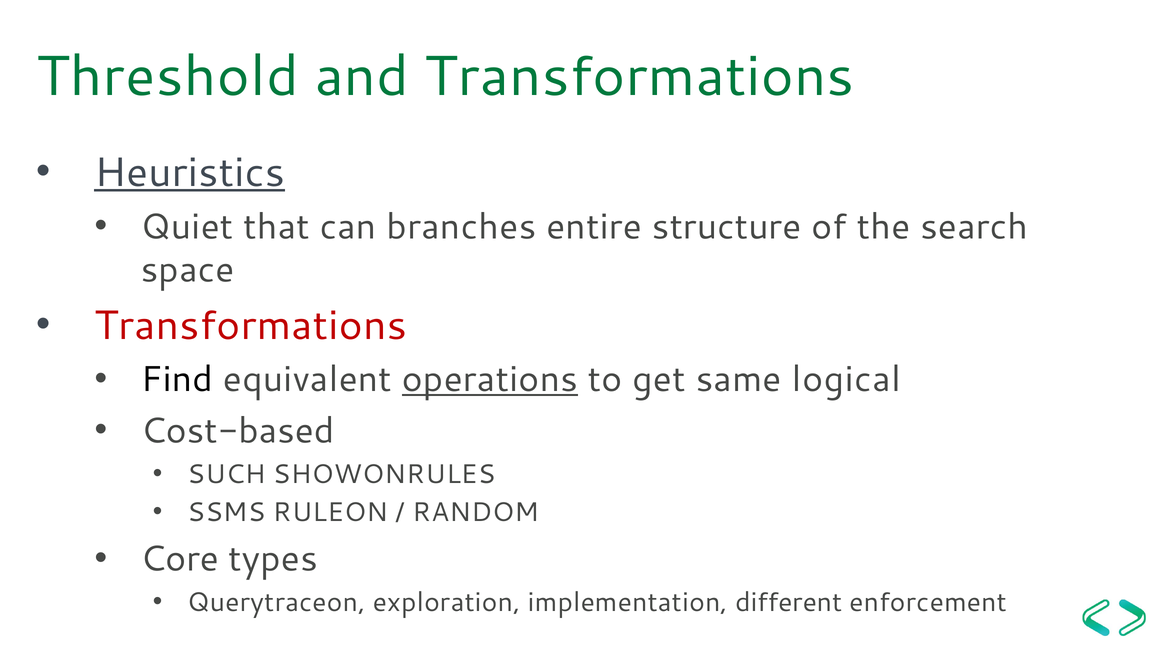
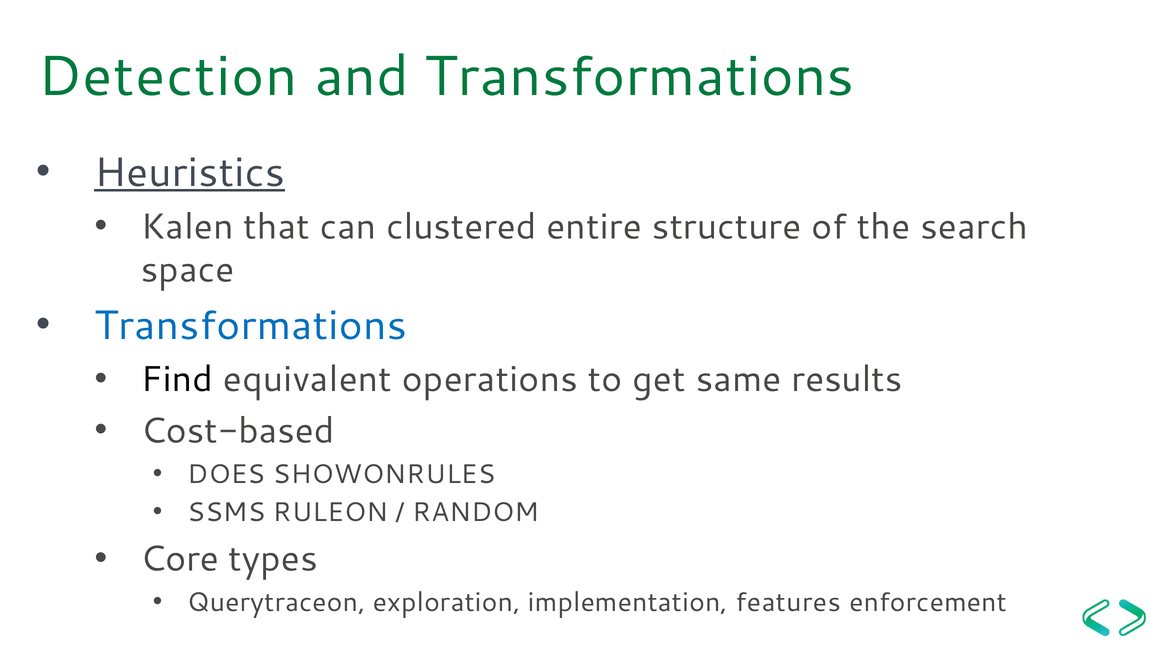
Threshold: Threshold -> Detection
Quiet: Quiet -> Kalen
branches: branches -> clustered
Transformations at (251, 326) colour: red -> blue
operations underline: present -> none
logical: logical -> results
SUCH: SUCH -> DOES
different: different -> features
